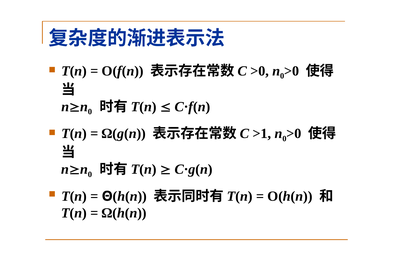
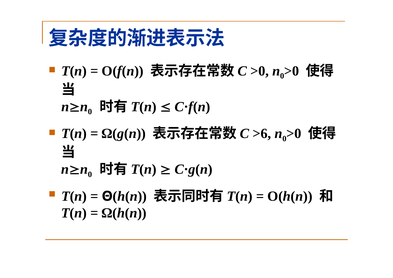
>1: >1 -> >6
